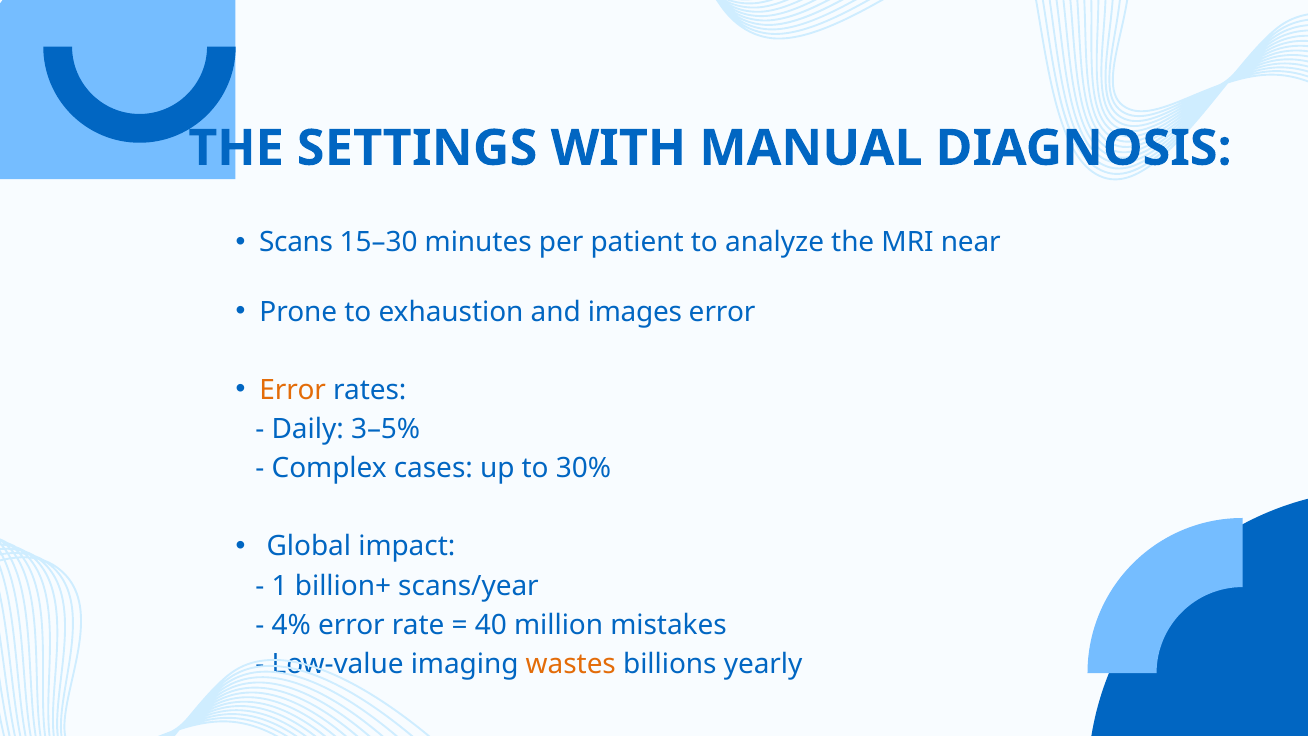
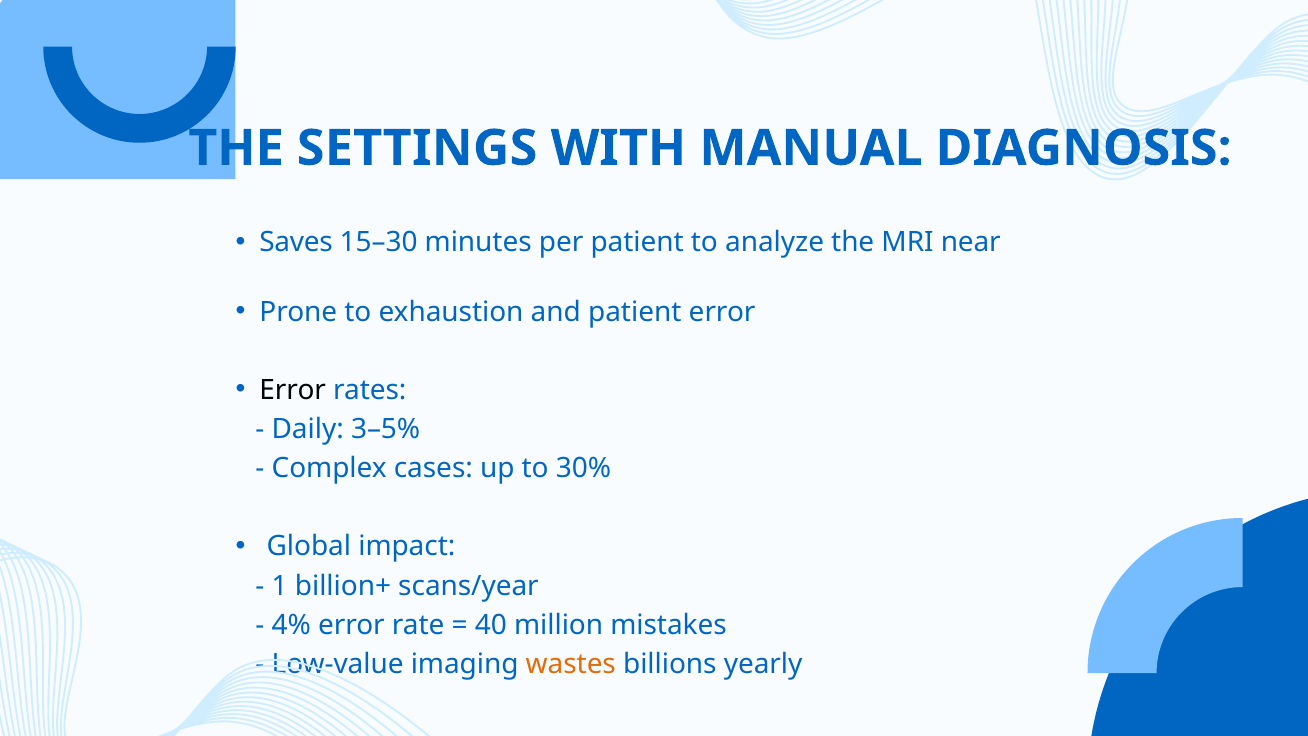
Scans: Scans -> Saves
and images: images -> patient
Error at (293, 390) colour: orange -> black
